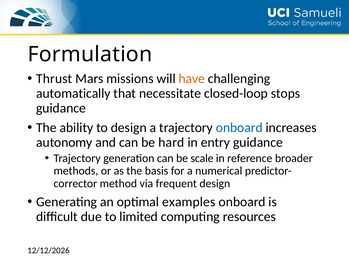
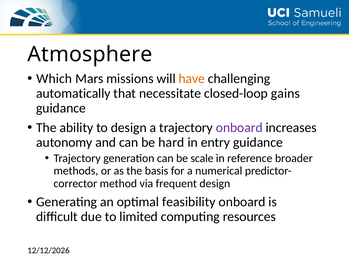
Formulation: Formulation -> Atmosphere
Thrust: Thrust -> Which
stops: stops -> gains
onboard at (239, 127) colour: blue -> purple
examples: examples -> feasibility
